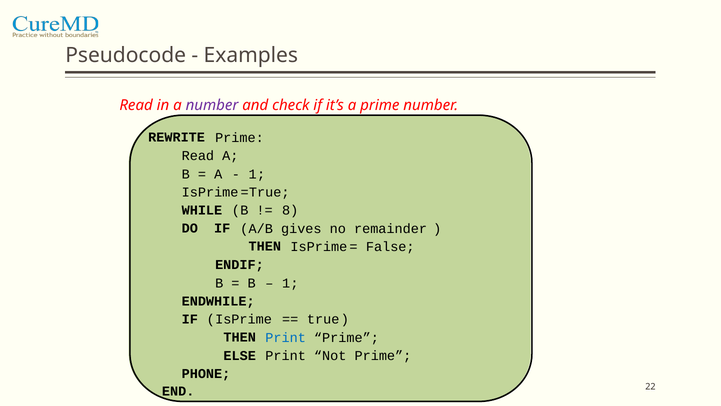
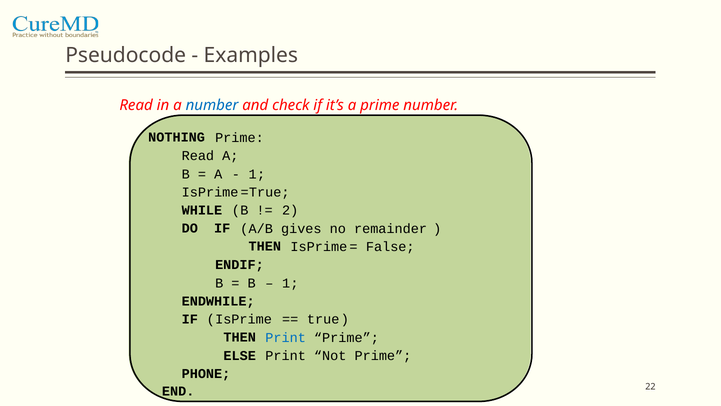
number at (212, 105) colour: purple -> blue
REWRITE: REWRITE -> NOTHING
8: 8 -> 2
